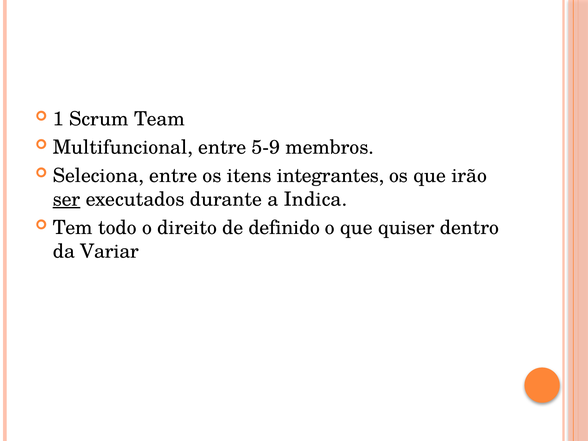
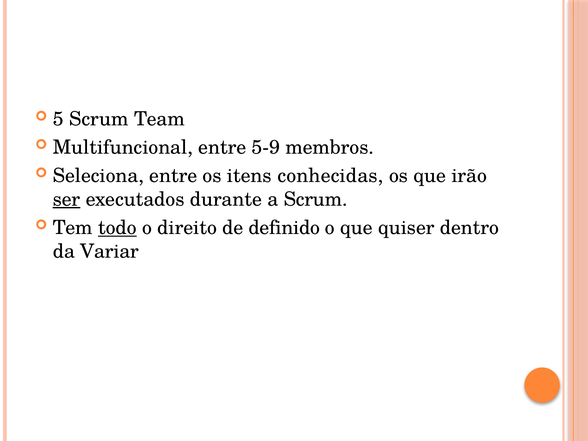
1: 1 -> 5
integrantes: integrantes -> conhecidas
a Indica: Indica -> Scrum
todo underline: none -> present
